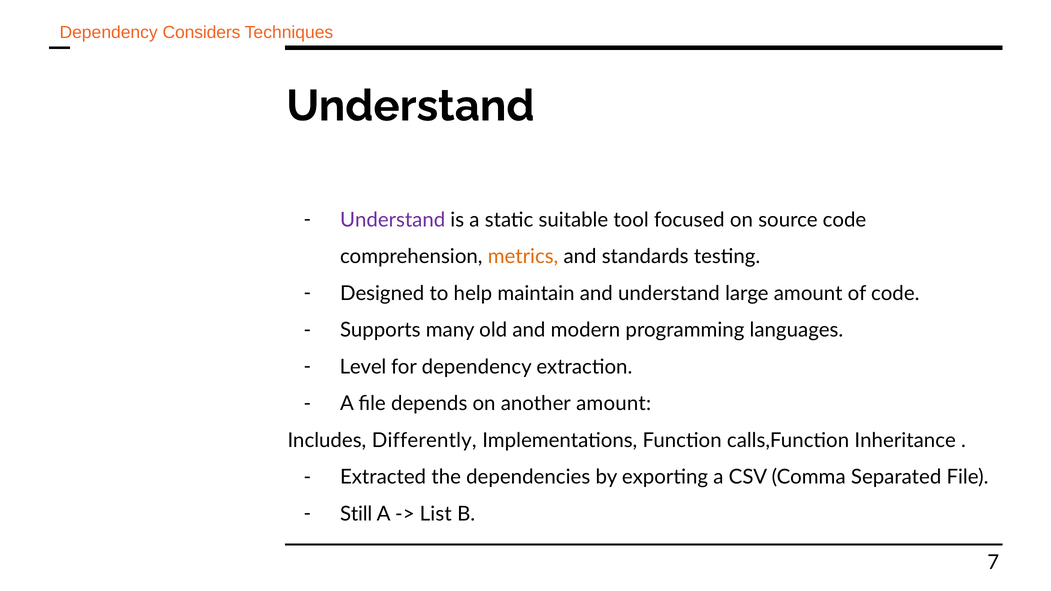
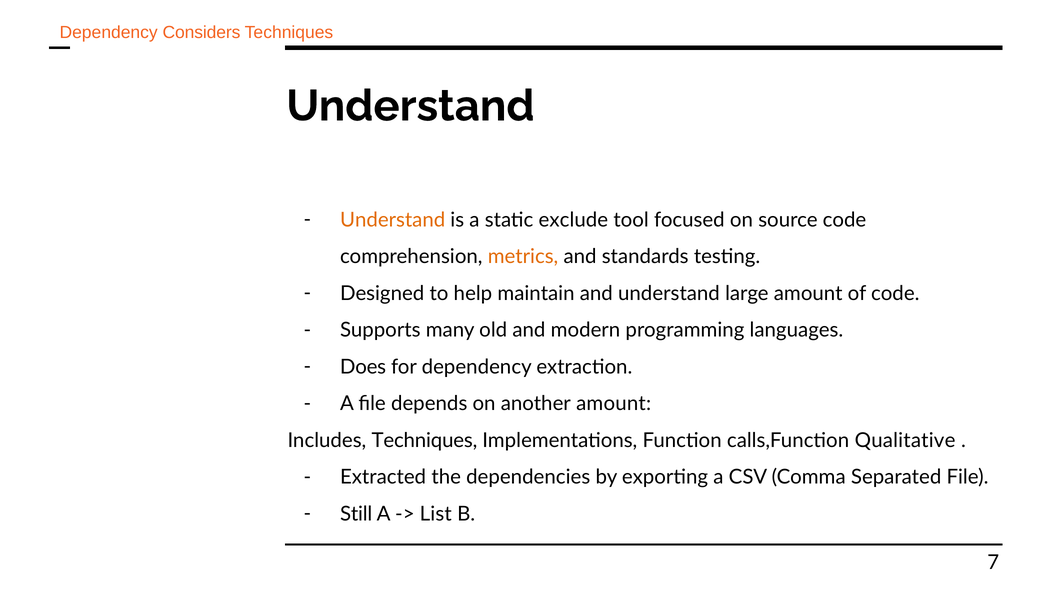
Understand at (393, 220) colour: purple -> orange
suitable: suitable -> exclude
Level: Level -> Does
Includes Differently: Differently -> Techniques
Inheritance: Inheritance -> Qualitative
